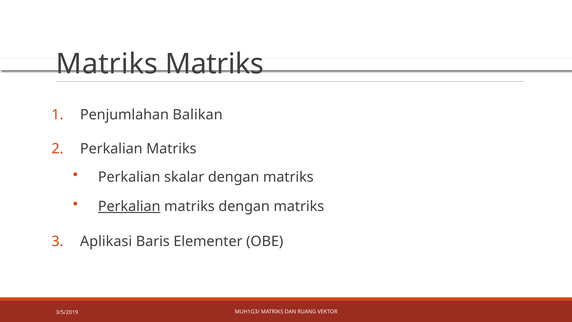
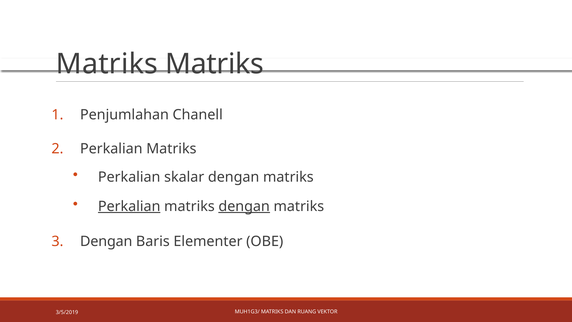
Balikan: Balikan -> Chanell
dengan at (244, 206) underline: none -> present
Aplikasi at (106, 241): Aplikasi -> Dengan
